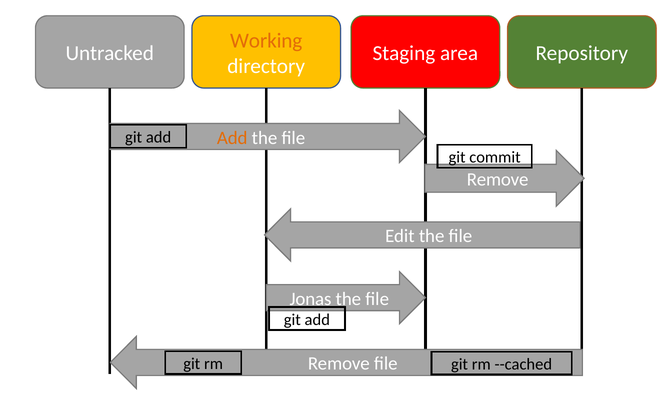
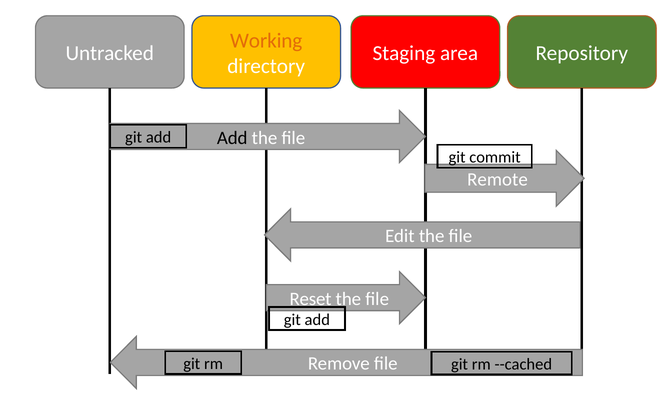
Add at (232, 138) colour: orange -> black
Remove at (498, 179): Remove -> Remote
Jonas: Jonas -> Reset
